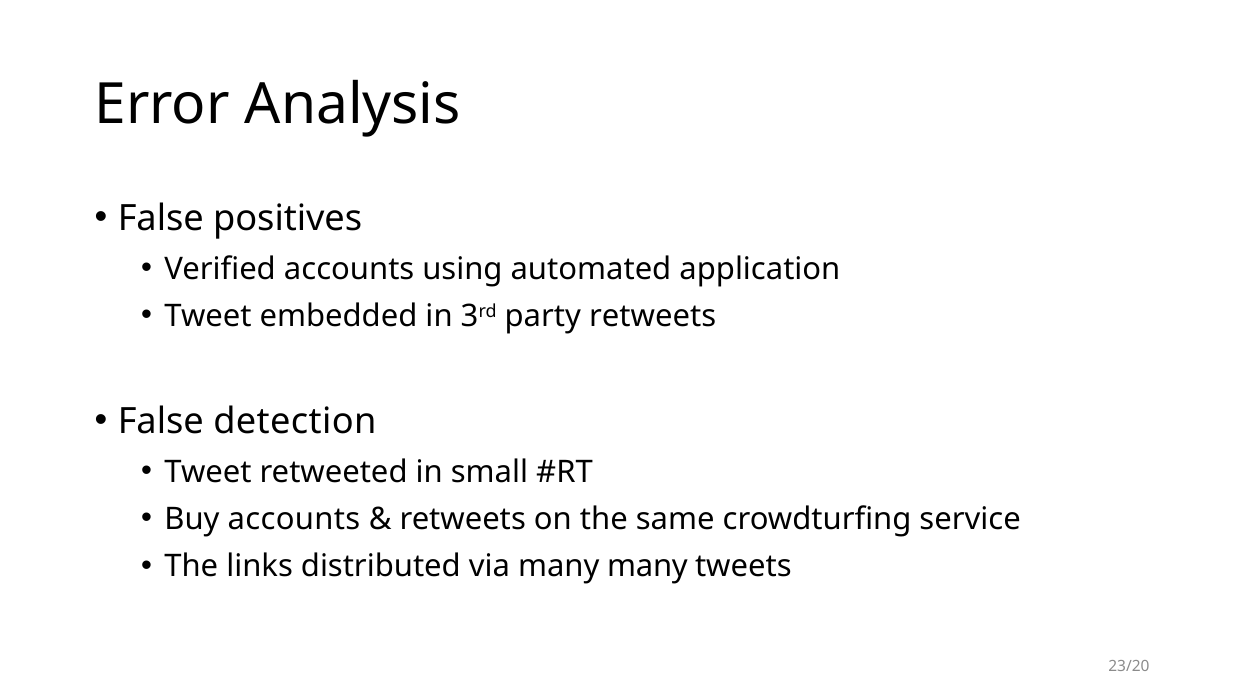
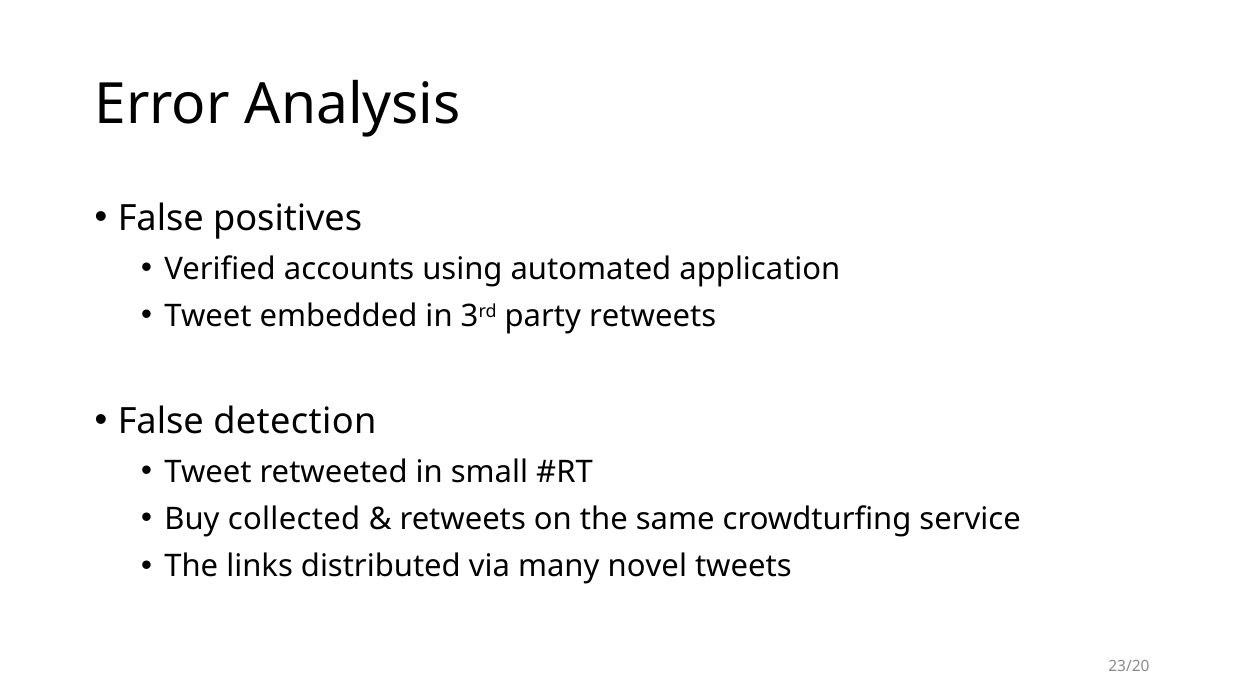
Buy accounts: accounts -> collected
many many: many -> novel
